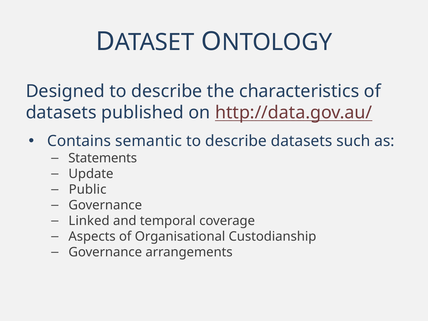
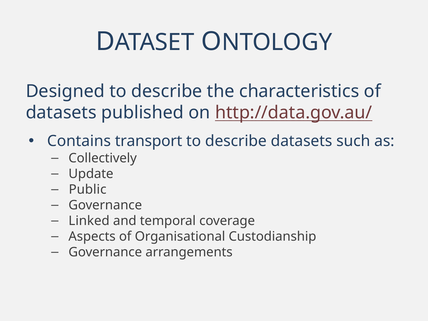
semantic: semantic -> transport
Statements: Statements -> Collectively
